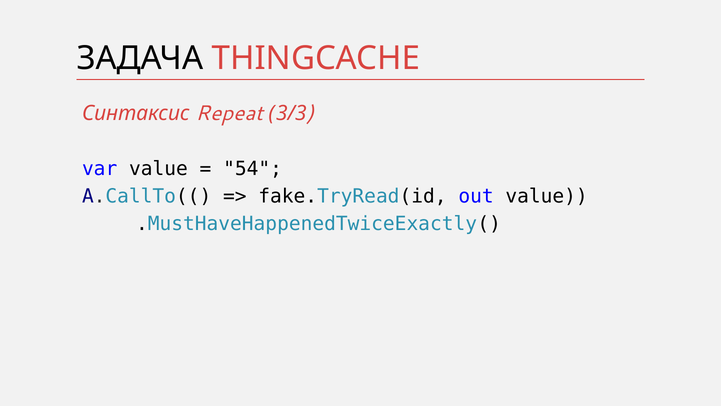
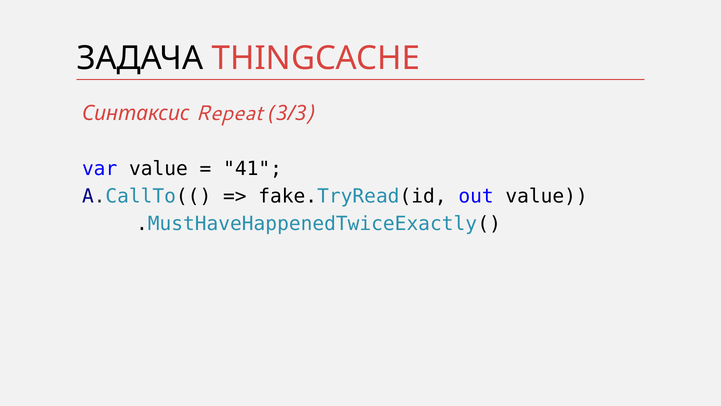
54: 54 -> 41
